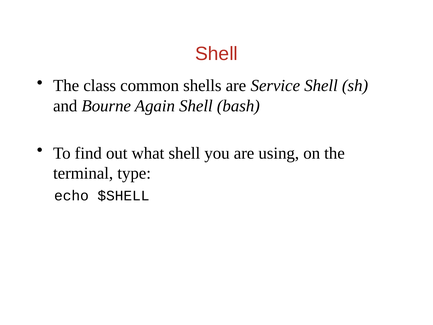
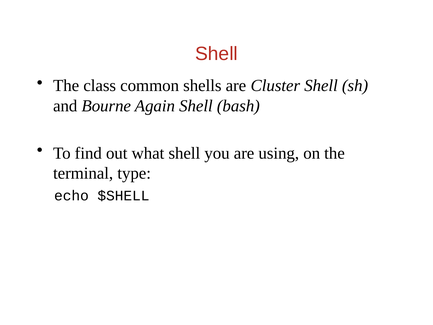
Service: Service -> Cluster
